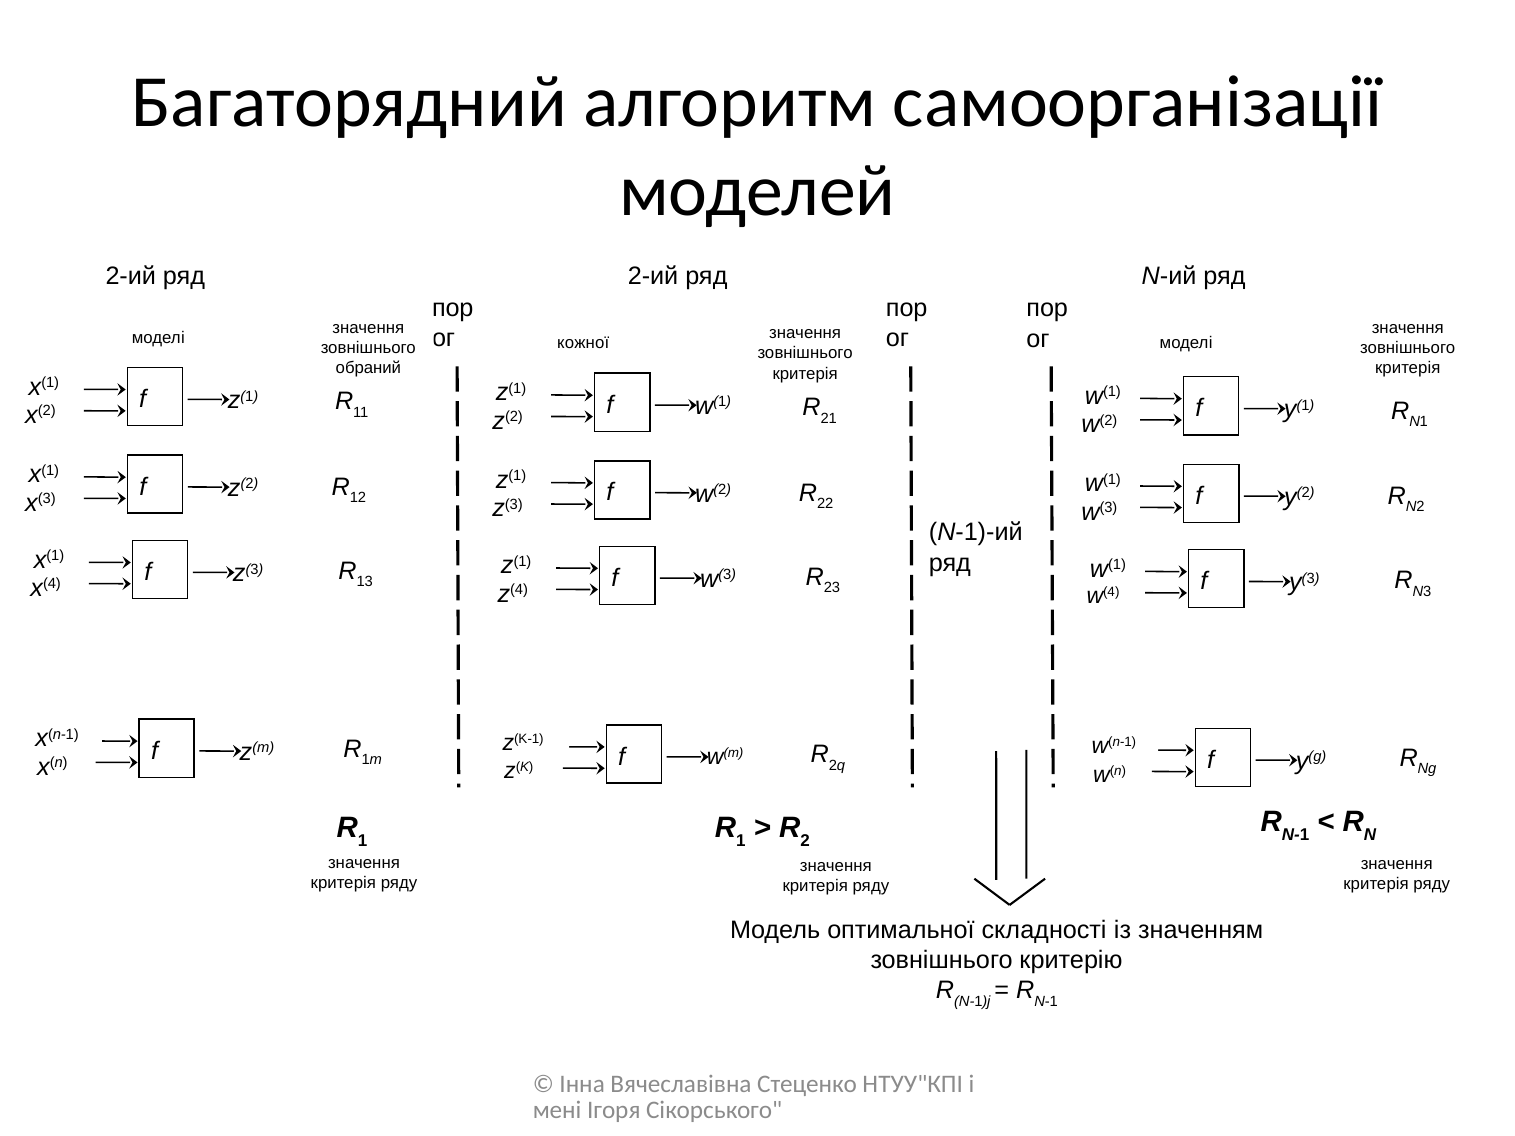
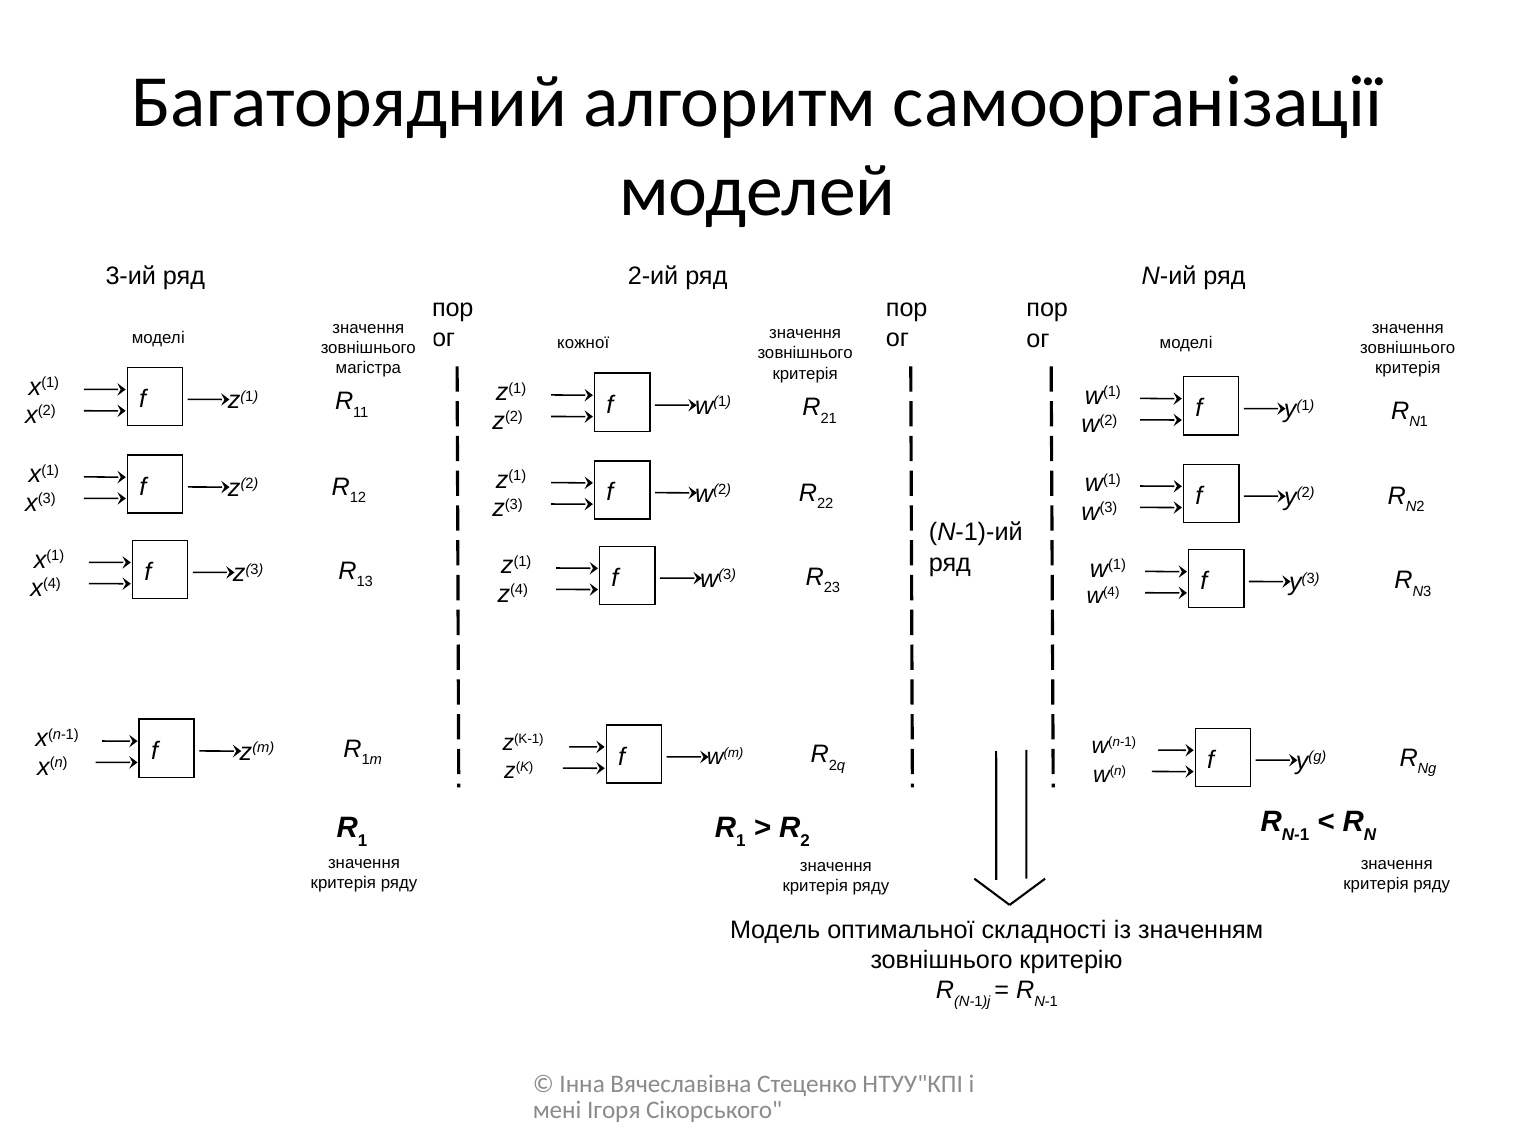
2-ий at (131, 276): 2-ий -> 3-ий
обраний: обраний -> магістра
